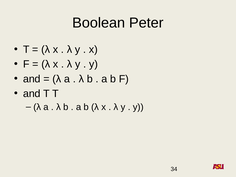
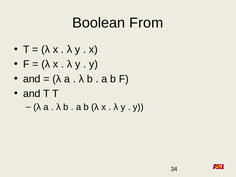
Peter: Peter -> From
